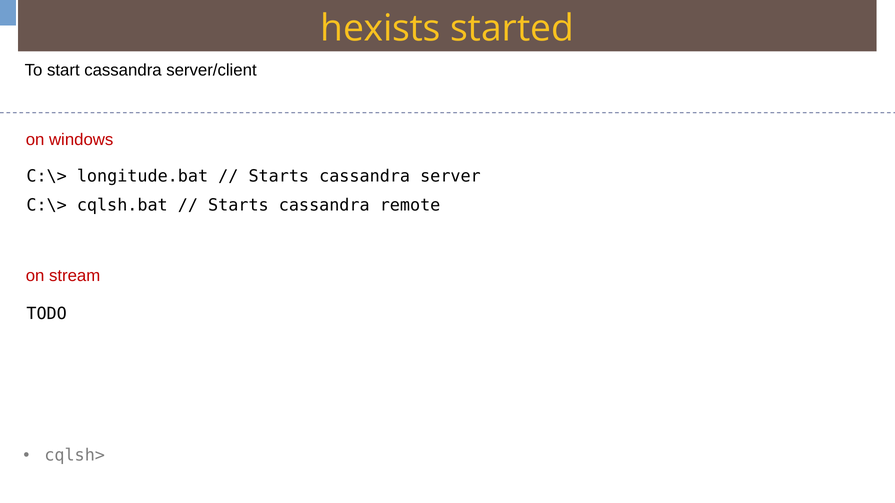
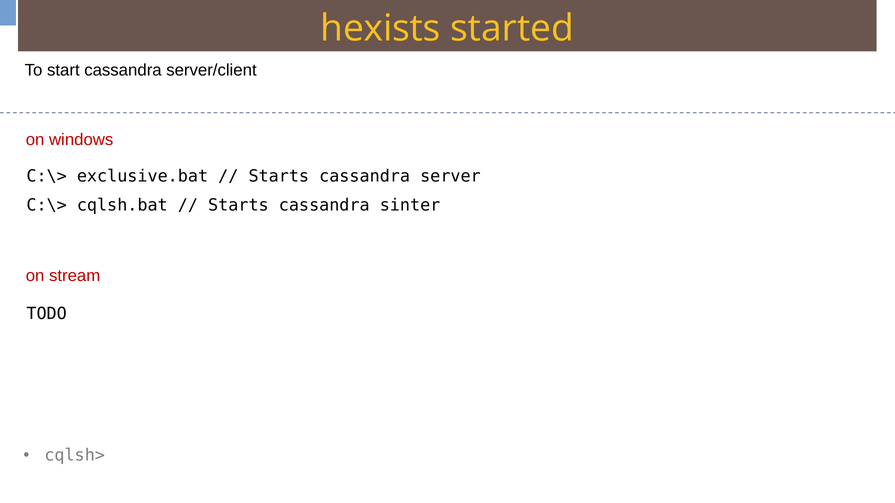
longitude.bat: longitude.bat -> exclusive.bat
remote: remote -> sinter
